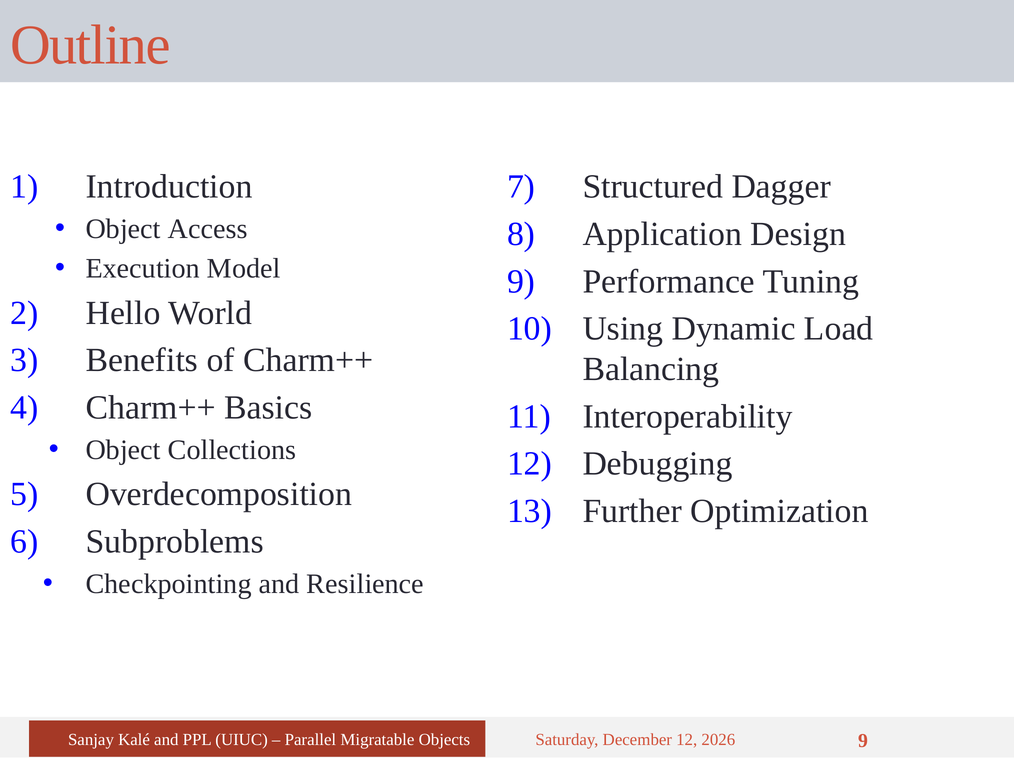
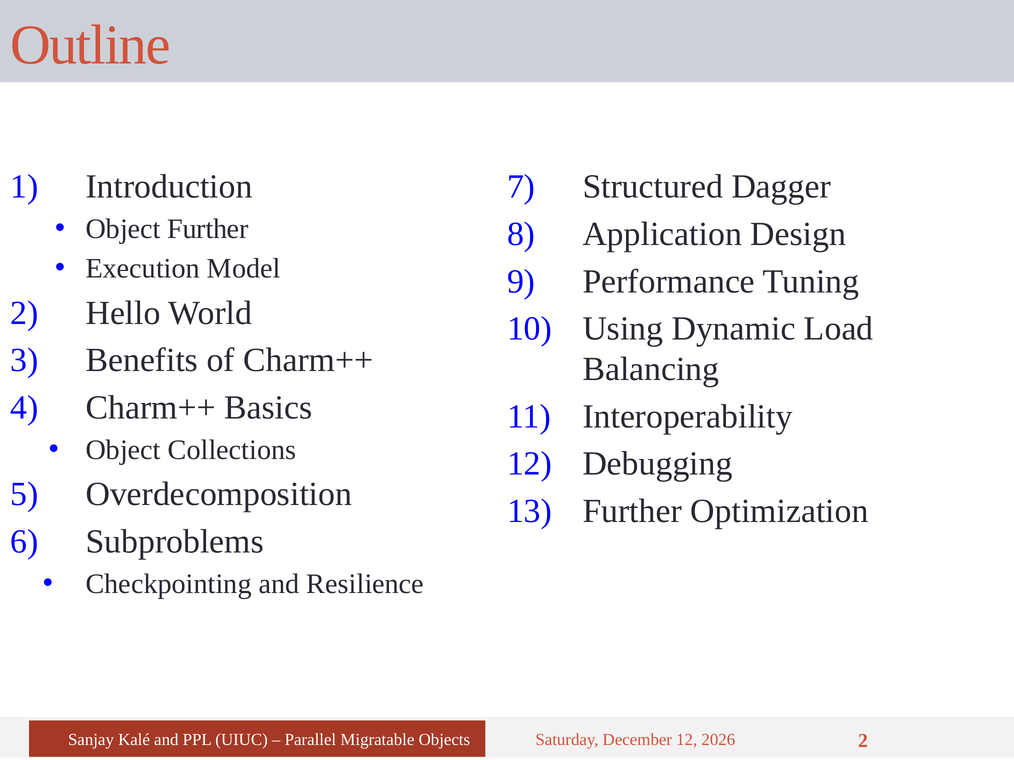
Object Access: Access -> Further
9 at (863, 741): 9 -> 2
